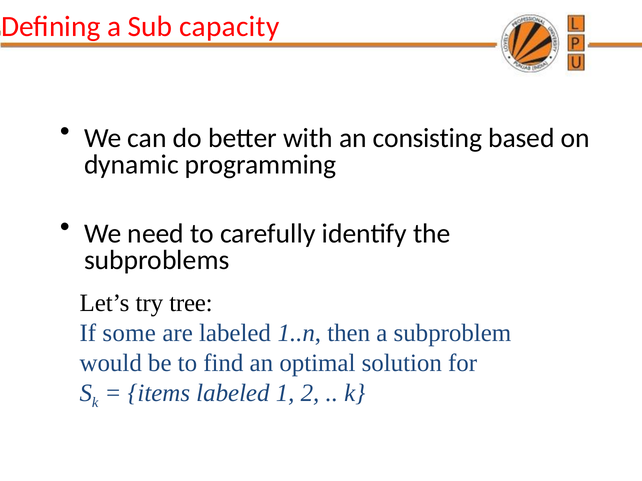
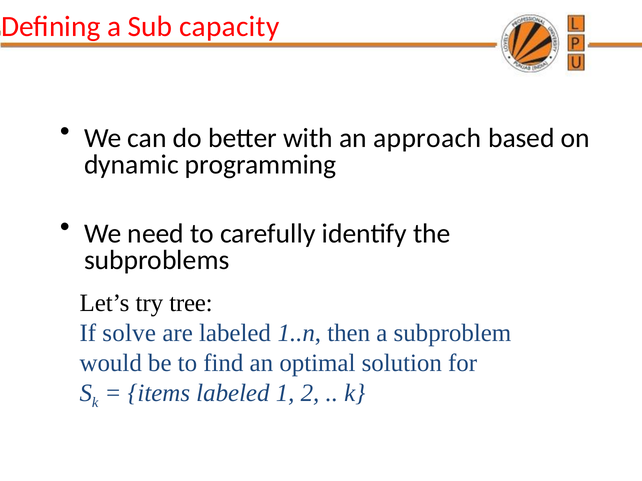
consisting: consisting -> approach
some: some -> solve
